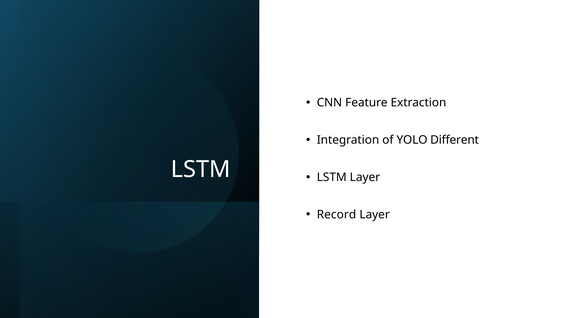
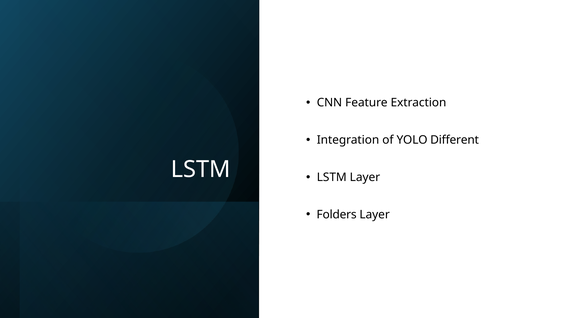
Record: Record -> Folders
